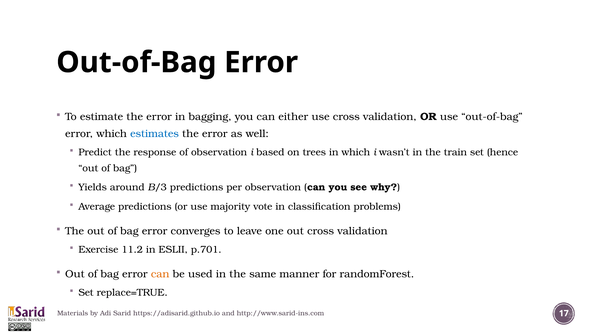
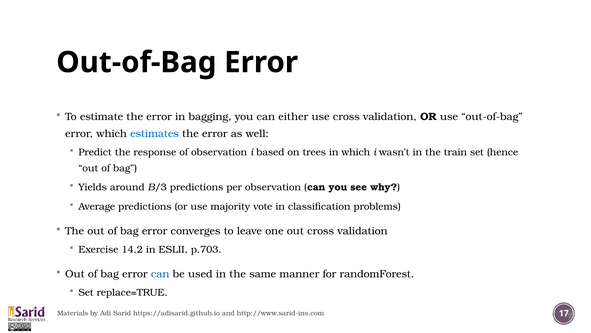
11.2: 11.2 -> 14.2
p.701: p.701 -> p.703
can at (160, 273) colour: orange -> blue
